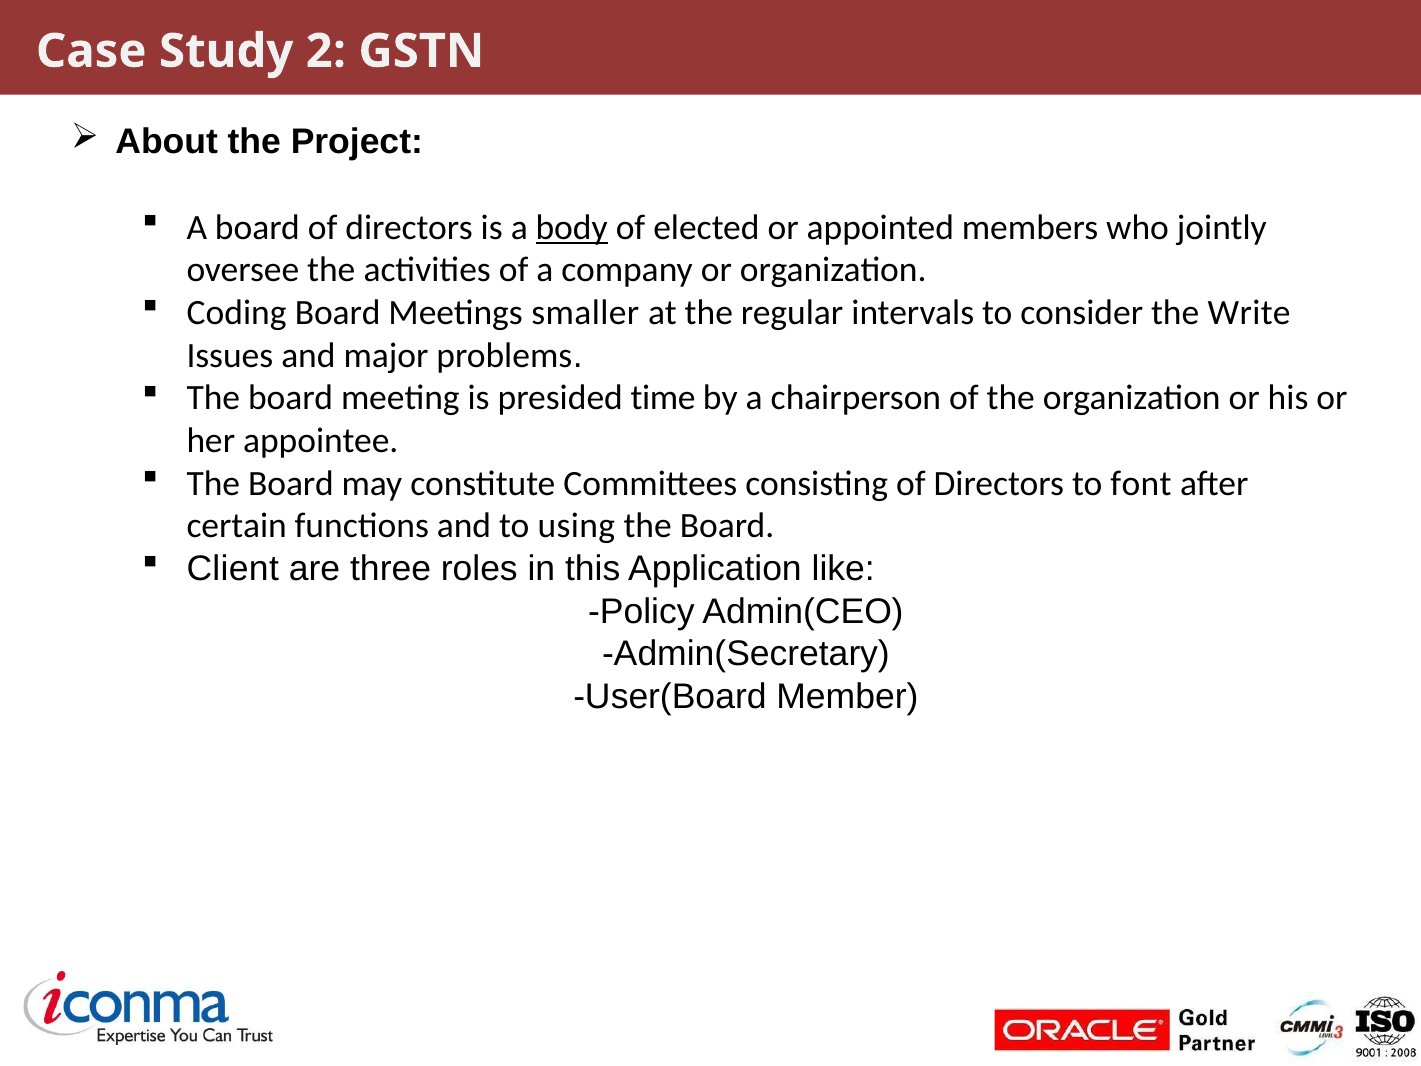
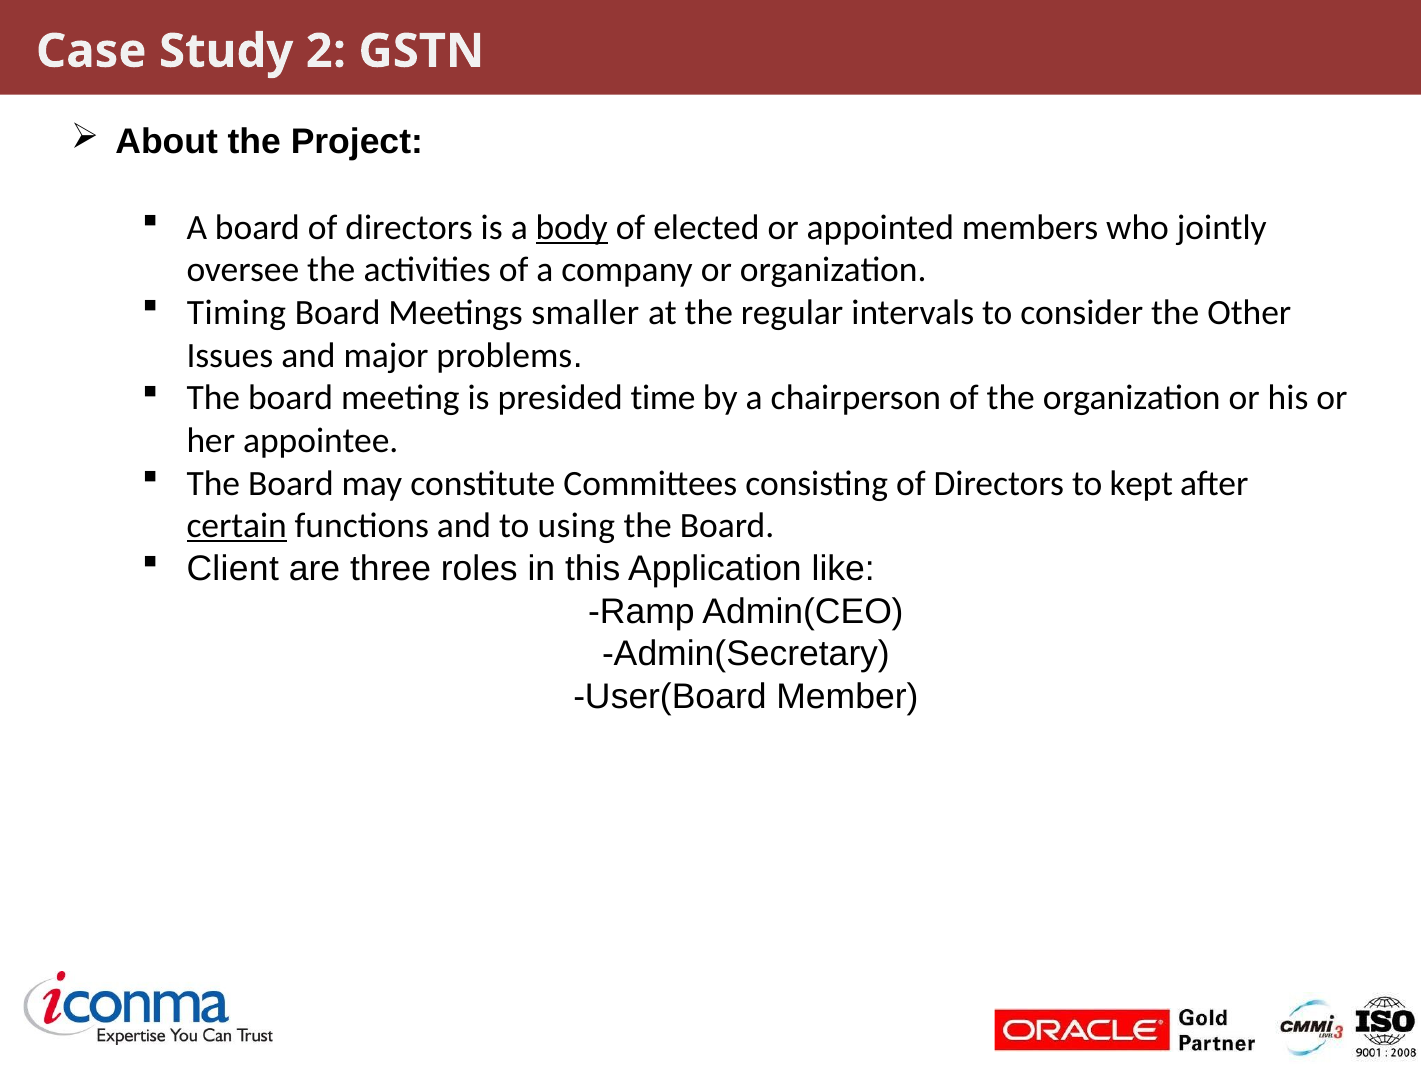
Coding: Coding -> Timing
Write: Write -> Other
font: font -> kept
certain underline: none -> present
Policy: Policy -> Ramp
